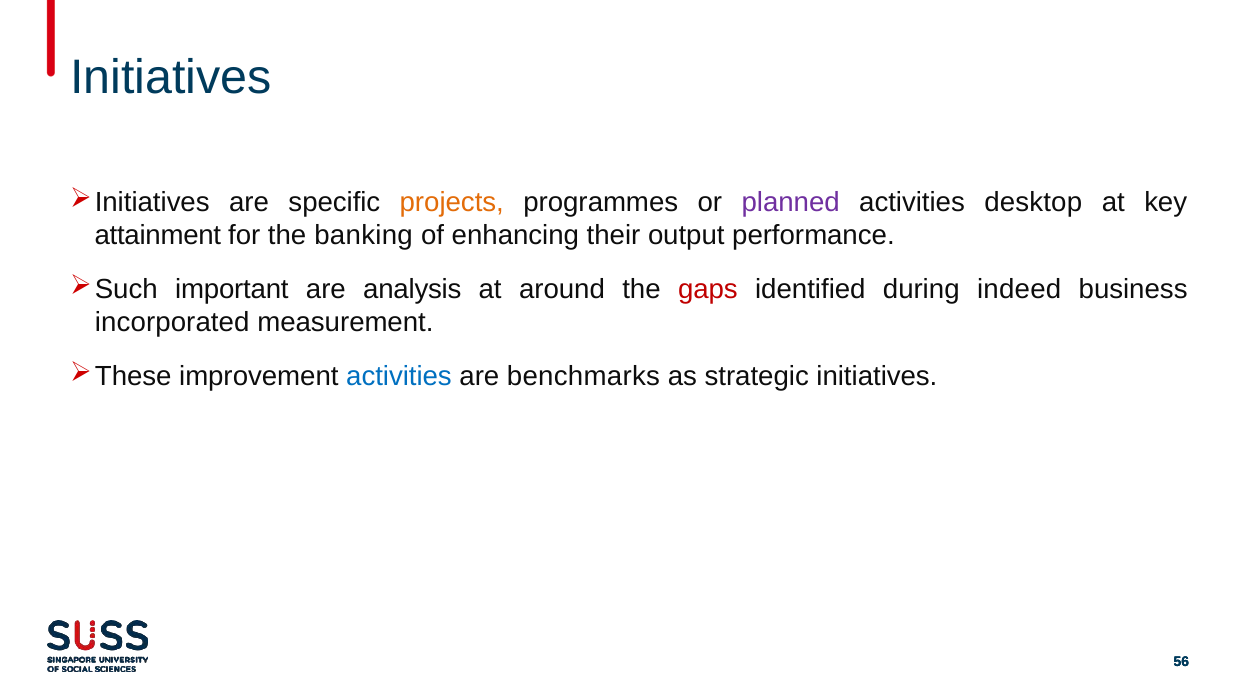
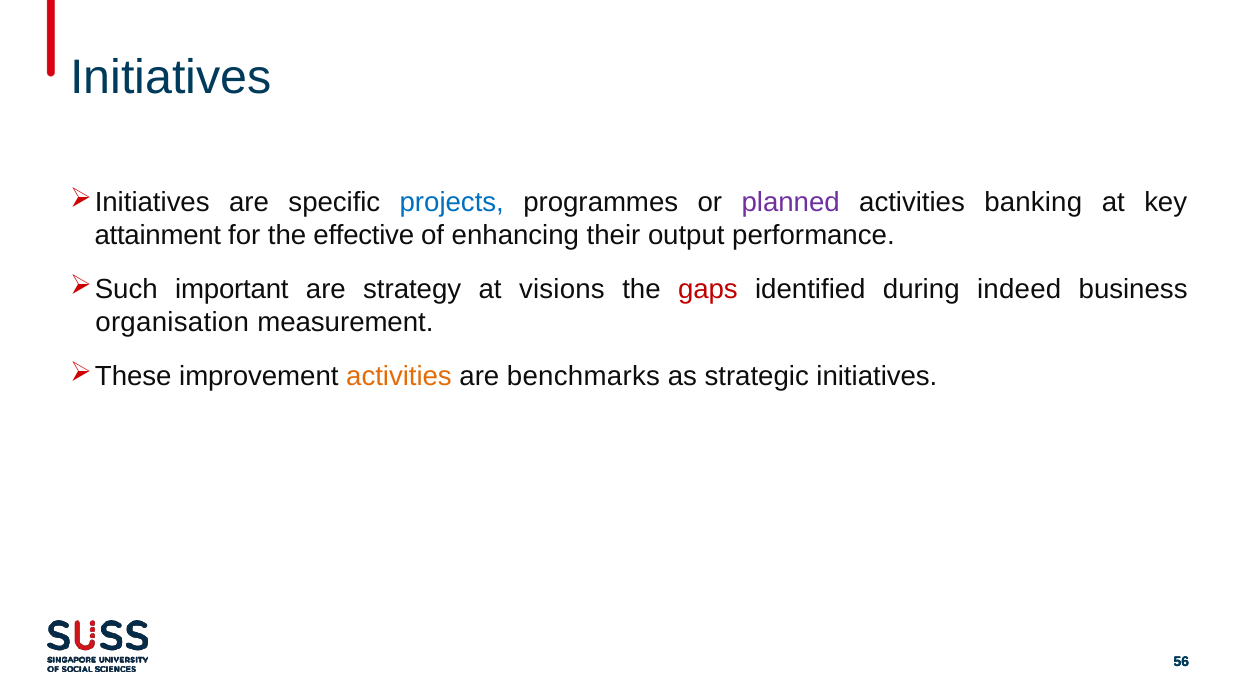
projects colour: orange -> blue
desktop: desktop -> banking
banking: banking -> effective
analysis: analysis -> strategy
around: around -> visions
incorporated: incorporated -> organisation
activities at (399, 377) colour: blue -> orange
